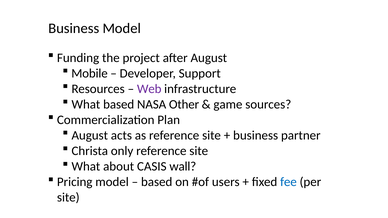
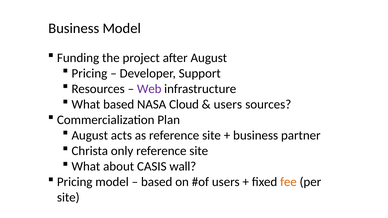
Mobile at (90, 73): Mobile -> Pricing
Other: Other -> Cloud
game at (228, 104): game -> users
fee colour: blue -> orange
